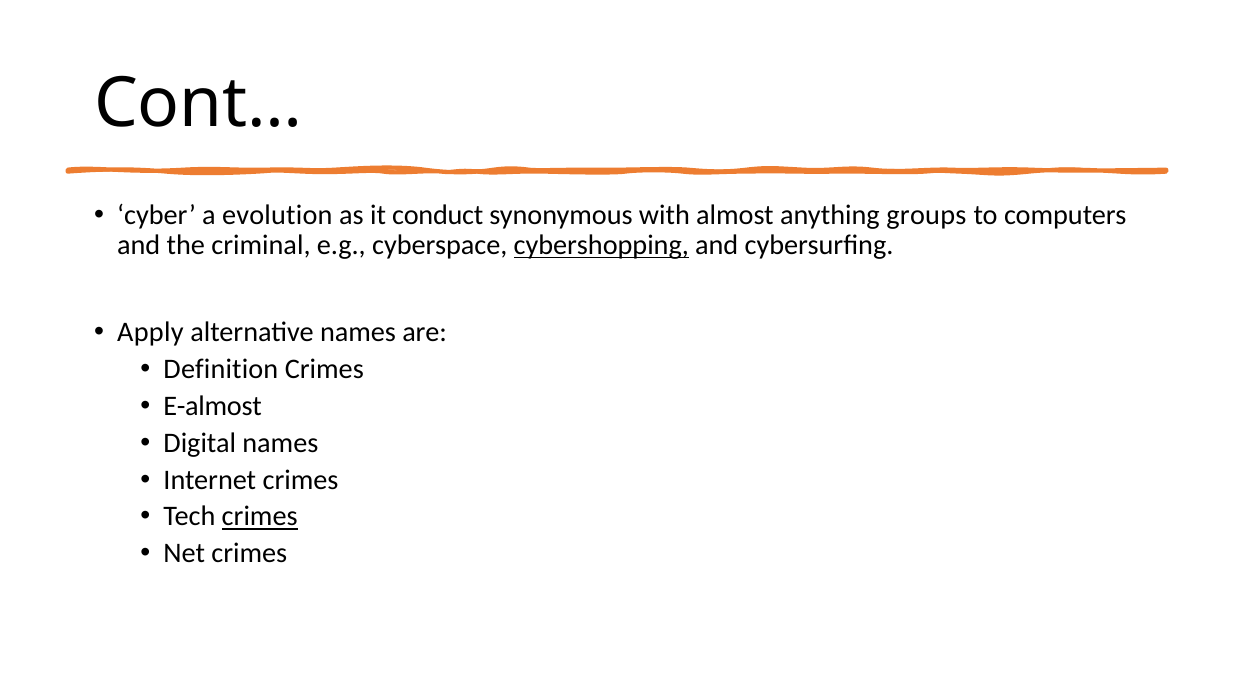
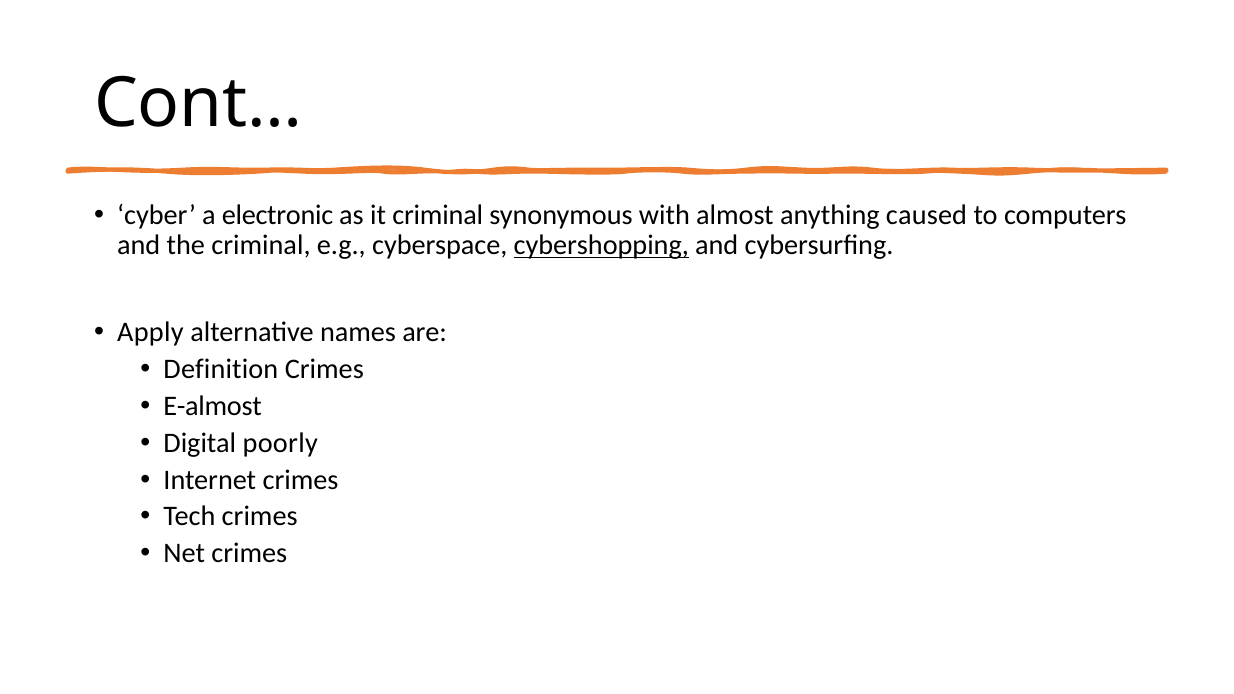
evolution: evolution -> electronic
it conduct: conduct -> criminal
groups: groups -> caused
Digital names: names -> poorly
crimes at (260, 517) underline: present -> none
